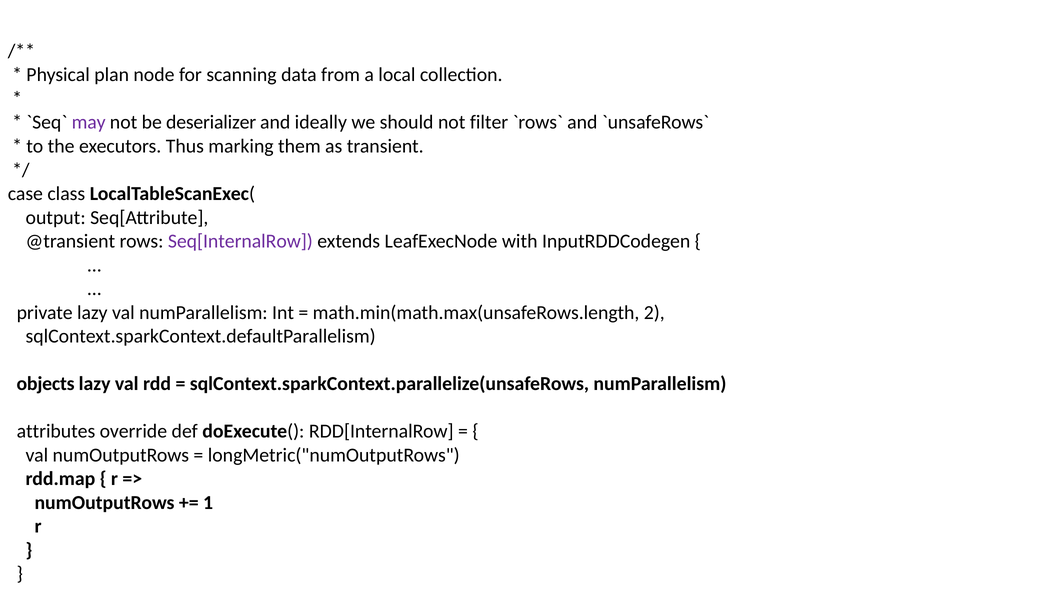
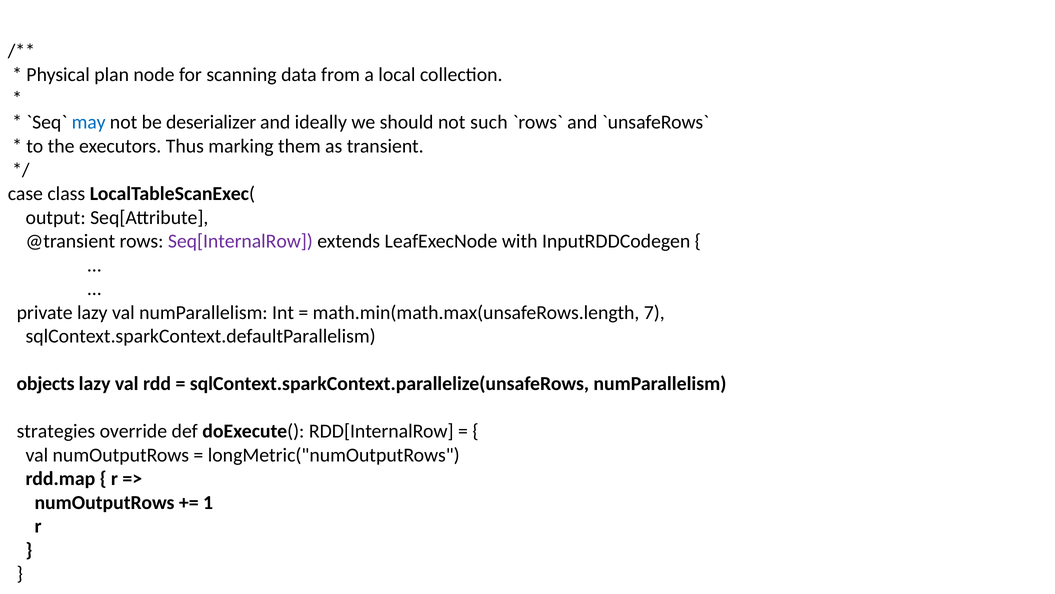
may colour: purple -> blue
filter: filter -> such
2: 2 -> 7
attributes: attributes -> strategies
